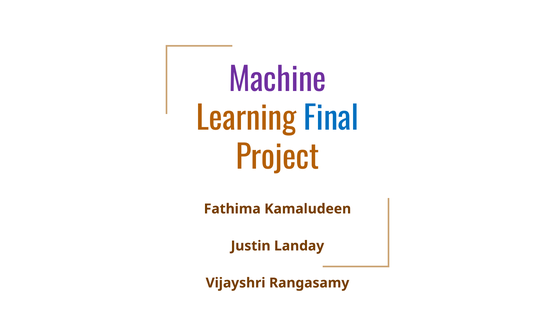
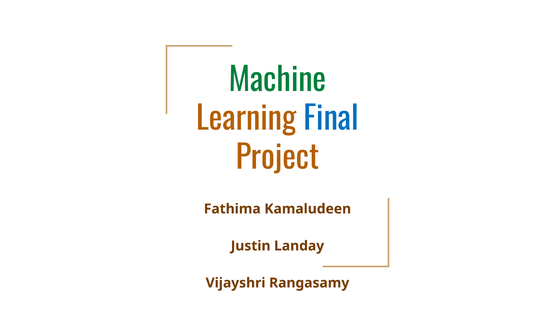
Machine colour: purple -> green
